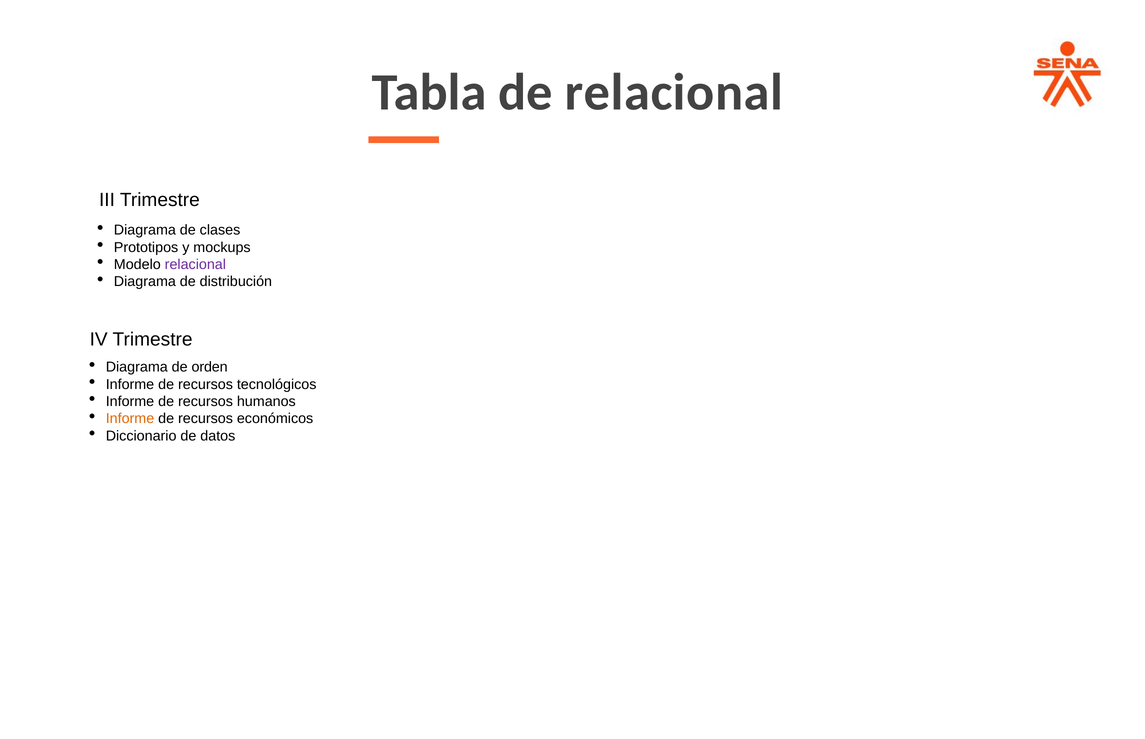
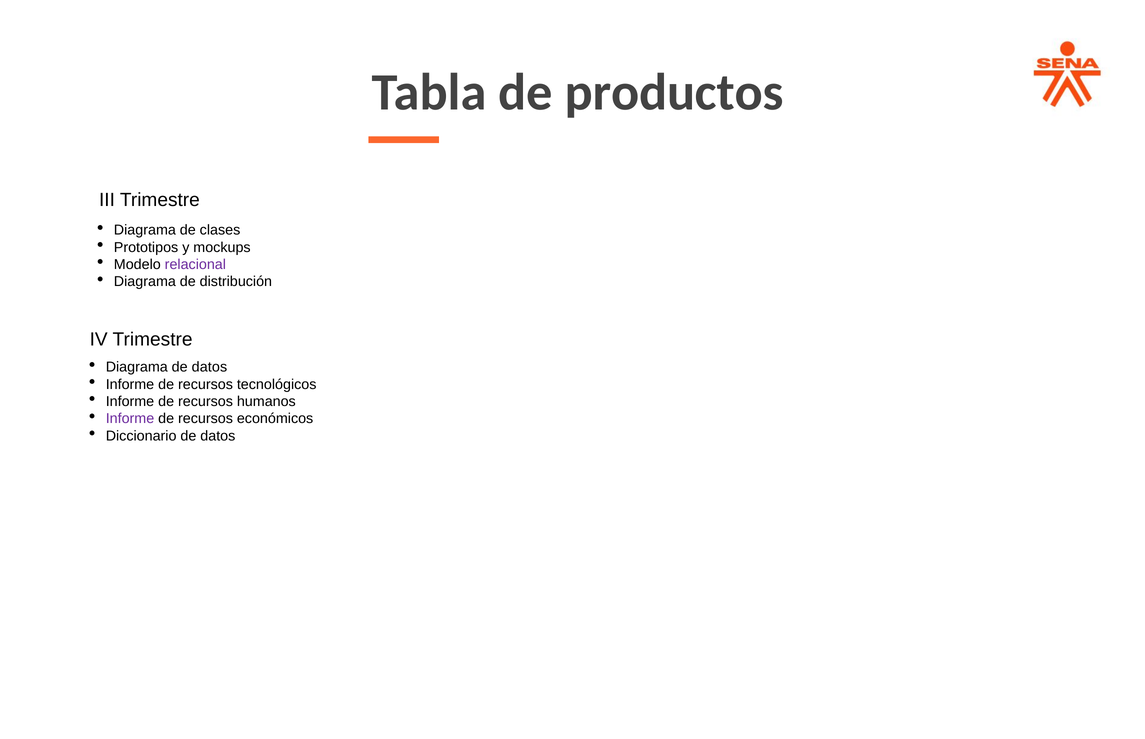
de relacional: relacional -> productos
Diagrama de orden: orden -> datos
Informe at (130, 419) colour: orange -> purple
